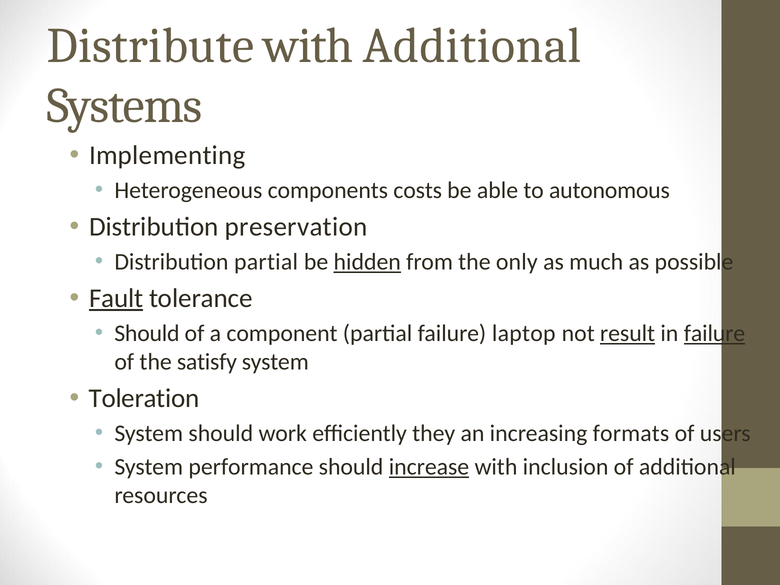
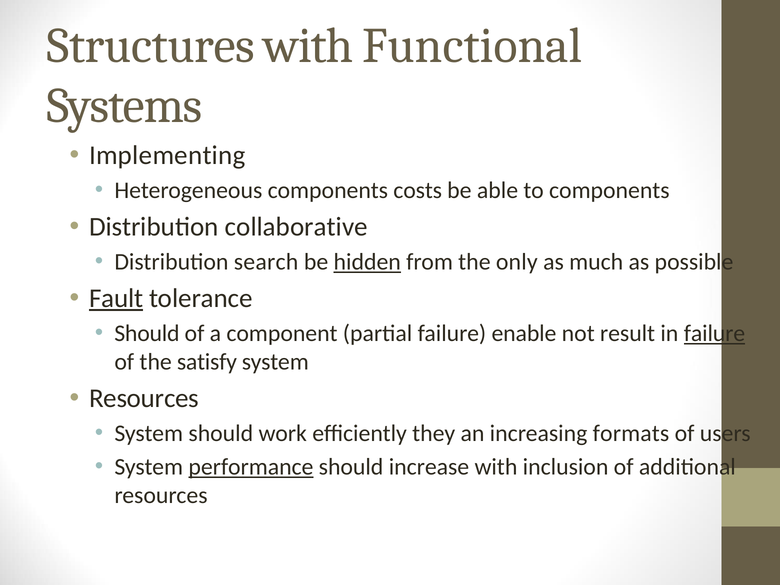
Distribute: Distribute -> Structures
with Additional: Additional -> Functional
to autonomous: autonomous -> components
preservation: preservation -> collaborative
Distribution partial: partial -> search
laptop: laptop -> enable
result underline: present -> none
Toleration at (144, 398): Toleration -> Resources
performance underline: none -> present
increase underline: present -> none
